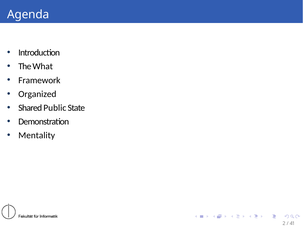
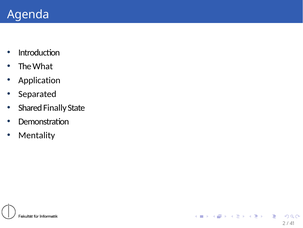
Framework: Framework -> Application
Organized: Organized -> Separated
Public: Public -> Finally
